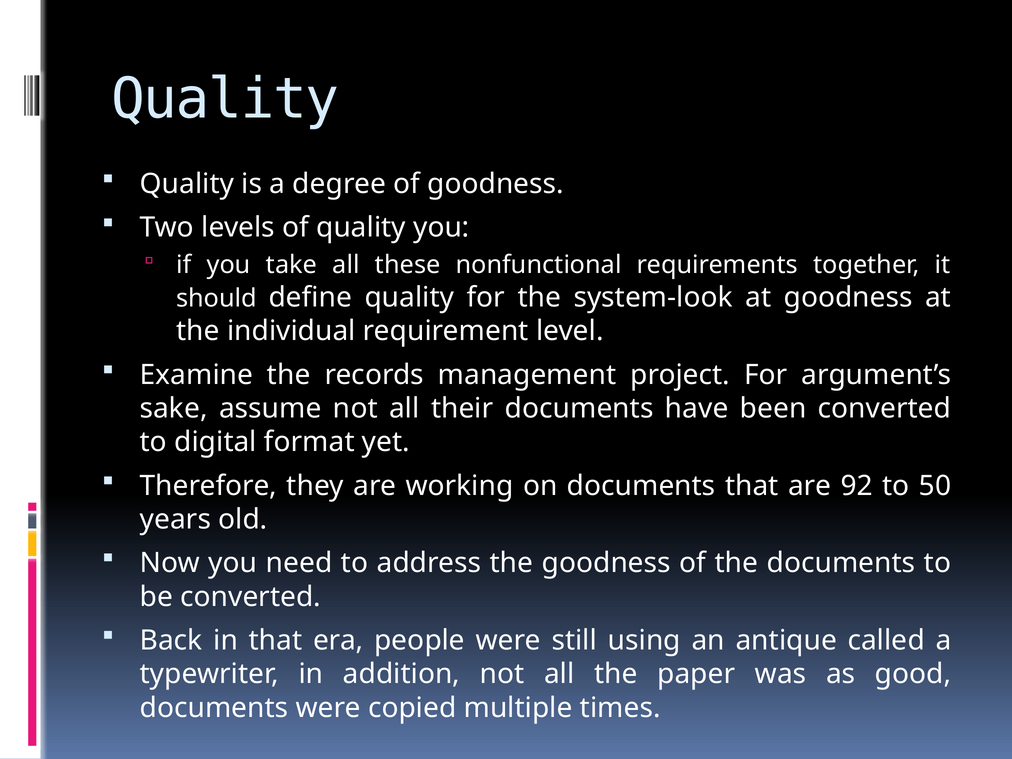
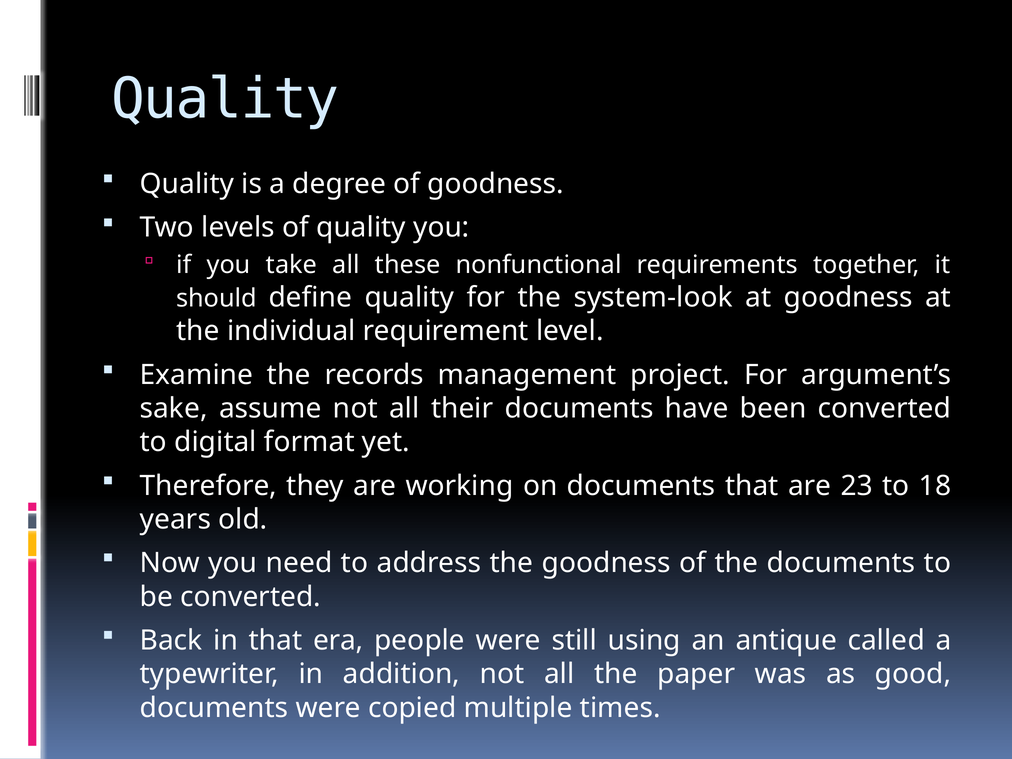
92: 92 -> 23
50: 50 -> 18
